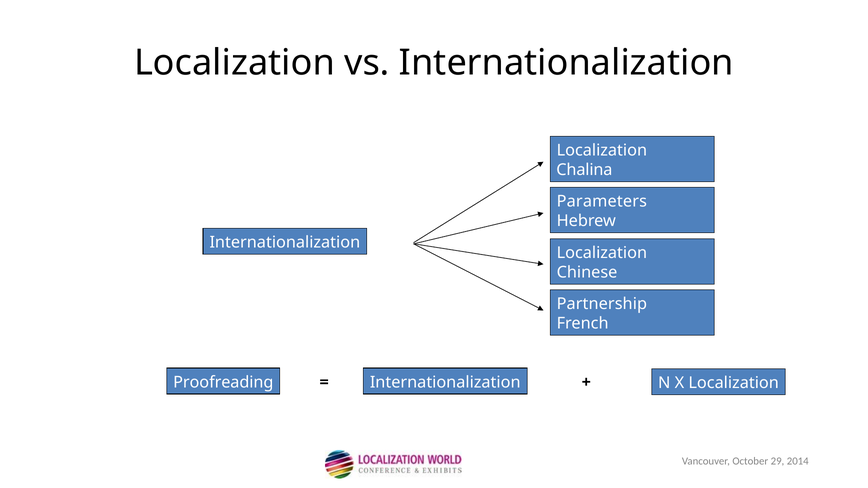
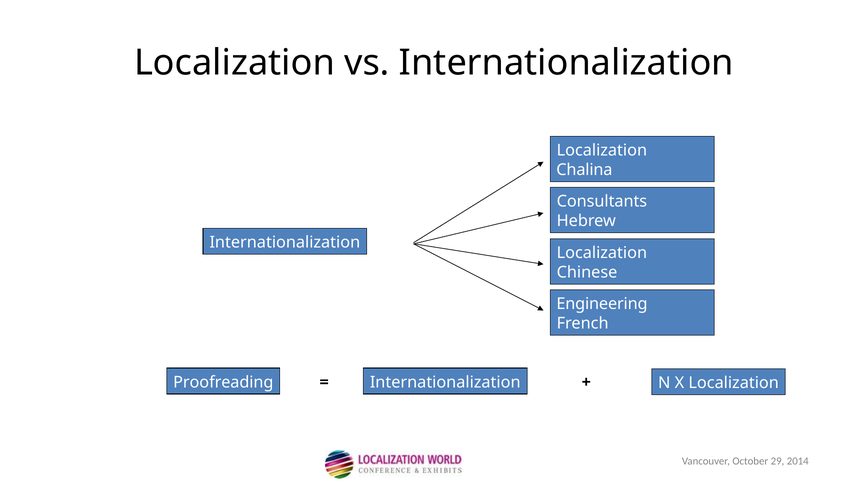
Parameters: Parameters -> Consultants
Partnership: Partnership -> Engineering
